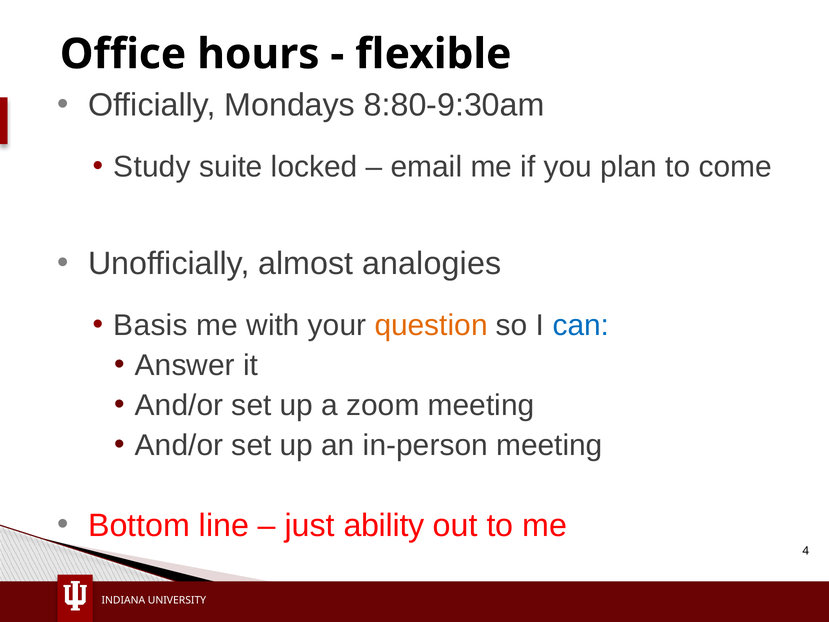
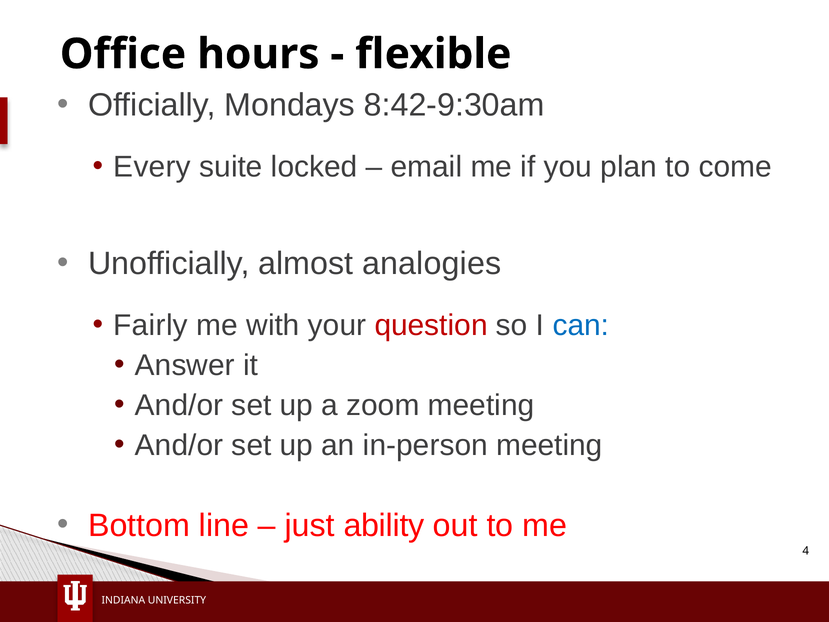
8:80-9:30am: 8:80-9:30am -> 8:42-9:30am
Study: Study -> Every
Basis: Basis -> Fairly
question colour: orange -> red
